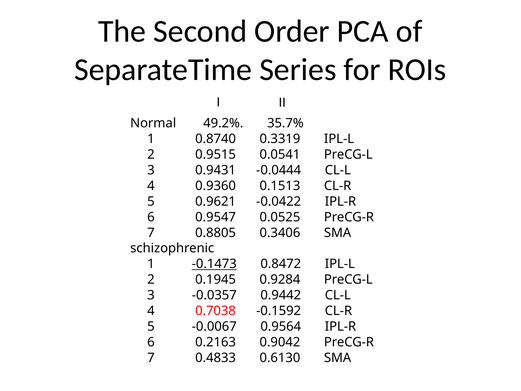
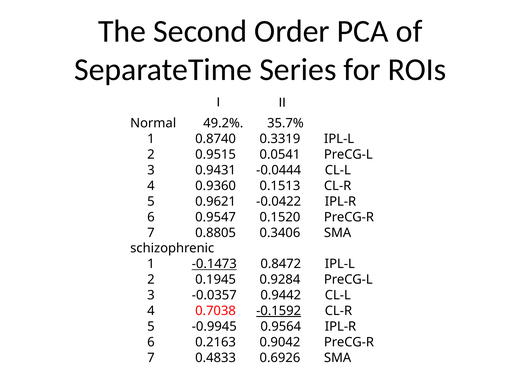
0.0525: 0.0525 -> 0.1520
-0.1592 underline: none -> present
-0.0067: -0.0067 -> -0.9945
0.6130: 0.6130 -> 0.6926
